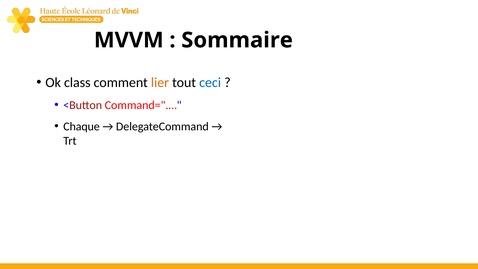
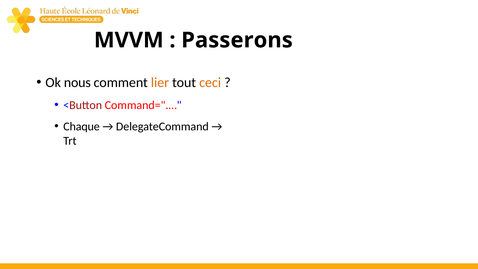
Sommaire: Sommaire -> Passerons
class: class -> nous
ceci colour: blue -> orange
